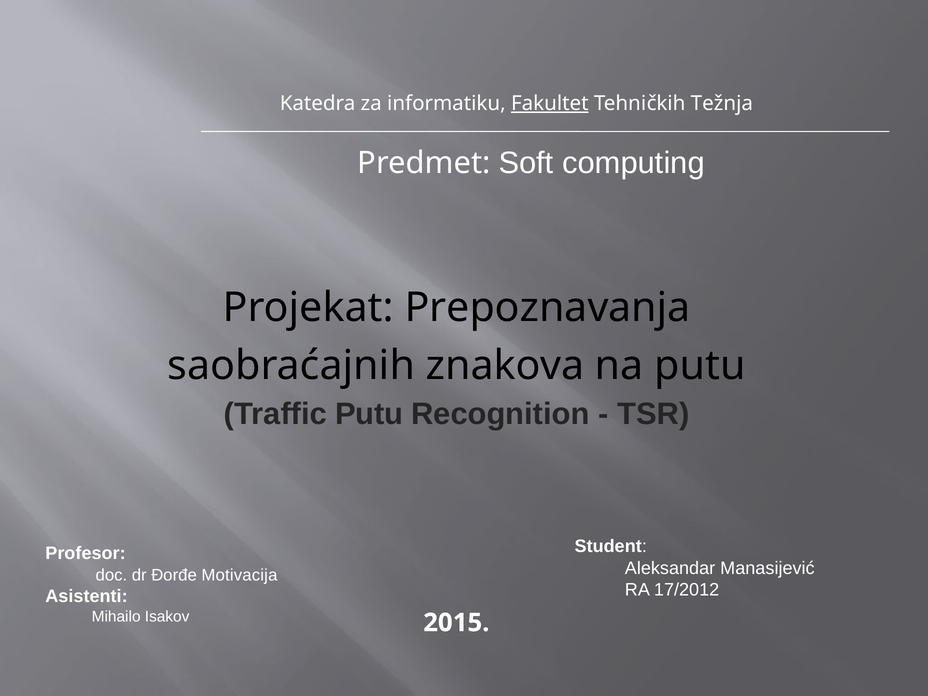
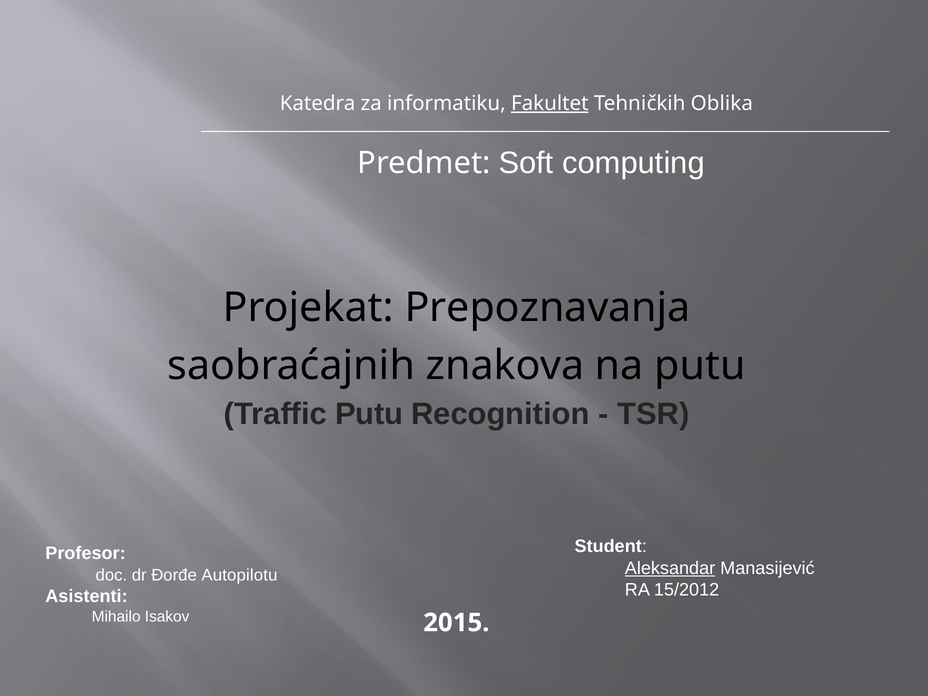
Težnja: Težnja -> Oblika
Aleksandar underline: none -> present
Motivacija: Motivacija -> Autopilotu
17/2012: 17/2012 -> 15/2012
